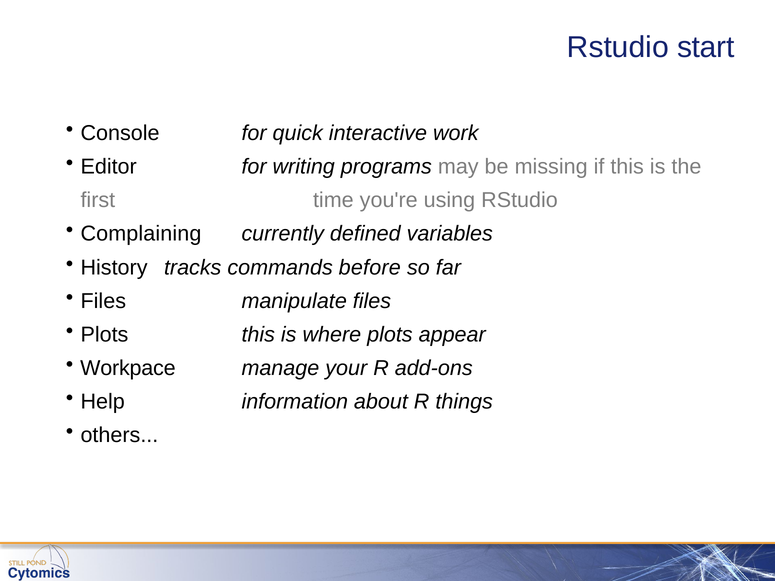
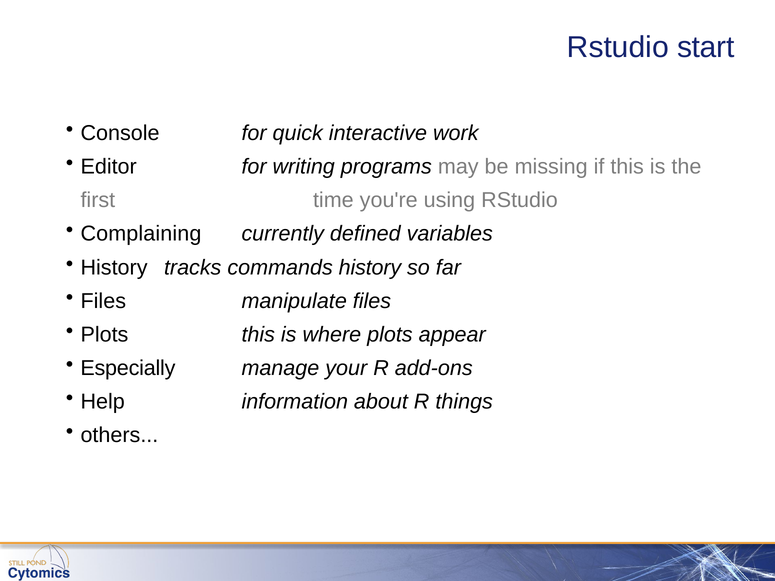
commands before: before -> history
Workpace: Workpace -> Especially
